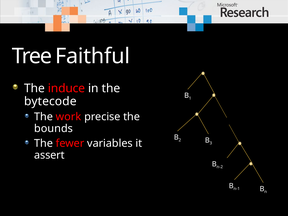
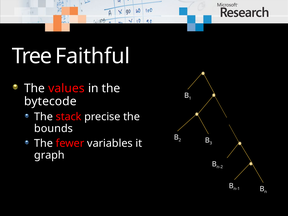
induce: induce -> values
work: work -> stack
assert: assert -> graph
